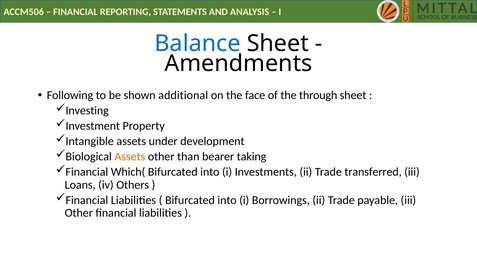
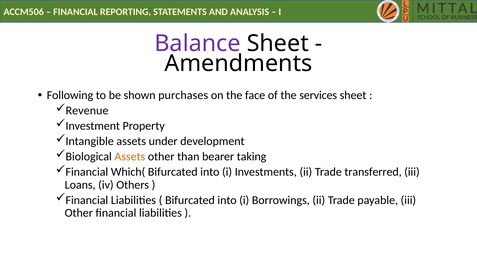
Balance colour: blue -> purple
additional: additional -> purchases
through: through -> services
Investing: Investing -> Revenue
